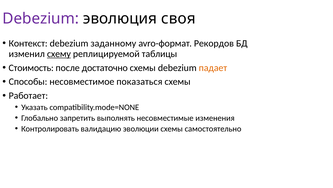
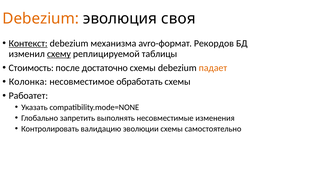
Debezium at (41, 19) colour: purple -> orange
Контекст underline: none -> present
заданному: заданному -> механизма
Способы: Способы -> Колонка
показаться: показаться -> обработать
Работает: Работает -> Рабоатет
